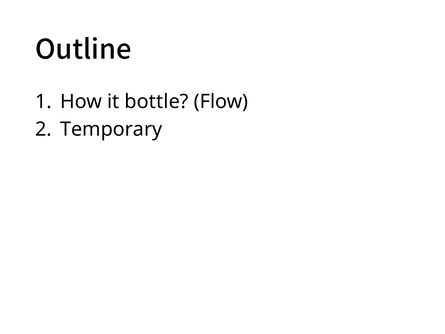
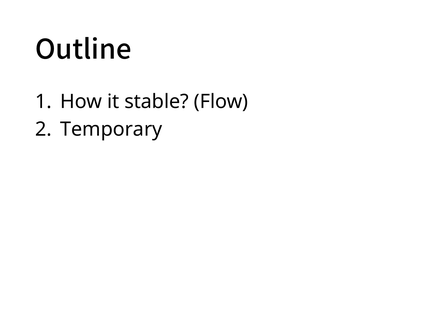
bottle: bottle -> stable
